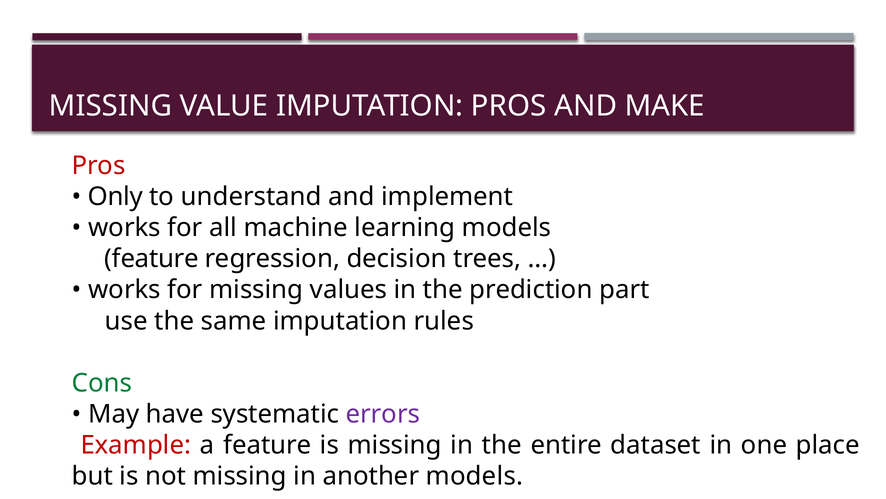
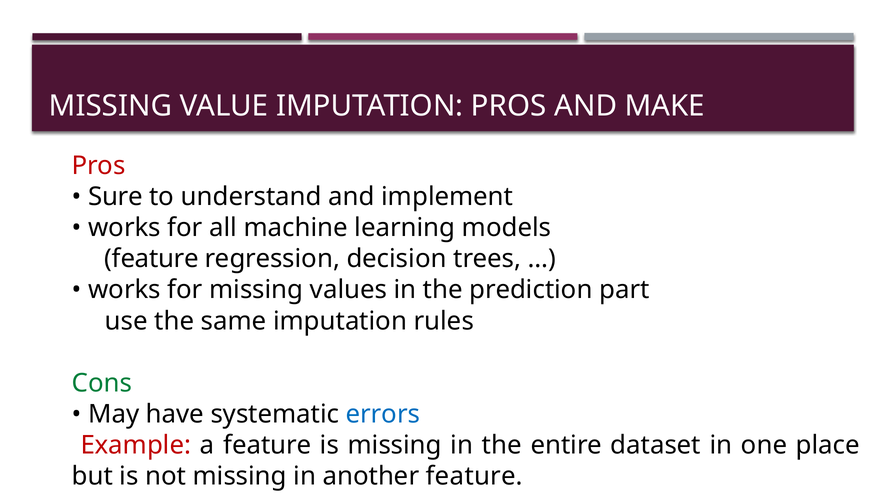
Only: Only -> Sure
errors colour: purple -> blue
another models: models -> feature
